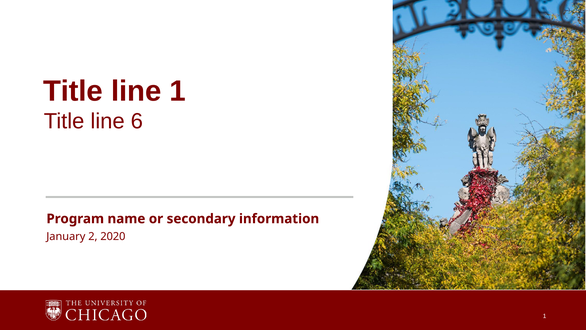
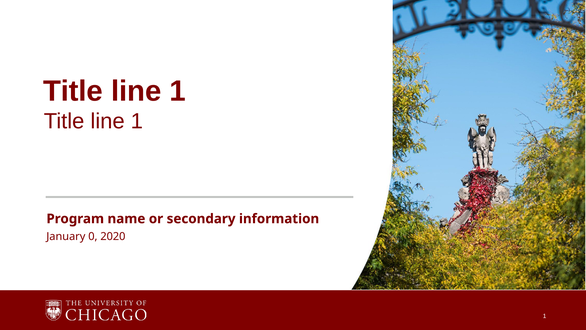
6 at (137, 121): 6 -> 1
2: 2 -> 0
